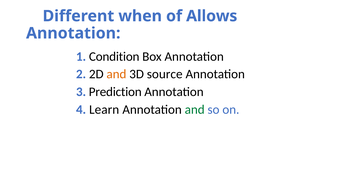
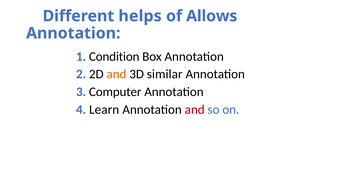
when: when -> helps
source: source -> similar
Prediction: Prediction -> Computer
and at (195, 110) colour: green -> red
